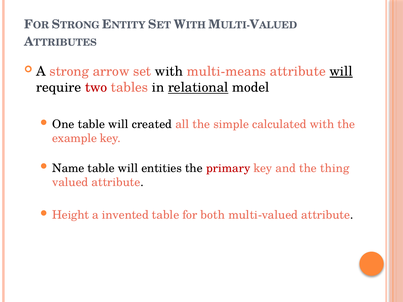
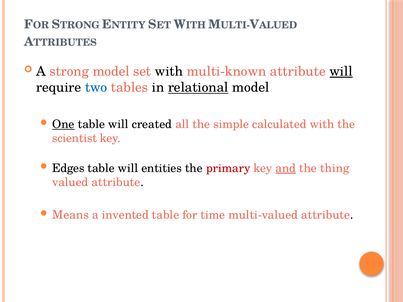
strong arrow: arrow -> model
multi-means: multi-means -> multi-known
two colour: red -> blue
One underline: none -> present
example: example -> scientist
Name: Name -> Edges
and underline: none -> present
Height: Height -> Means
both: both -> time
